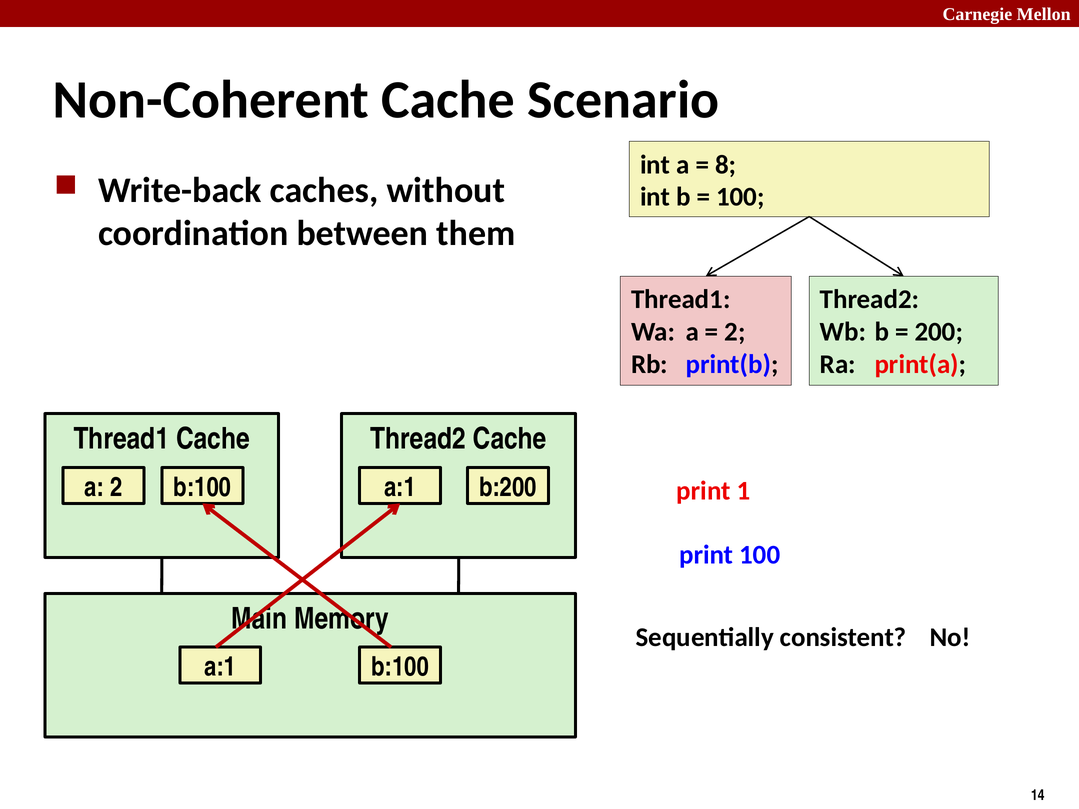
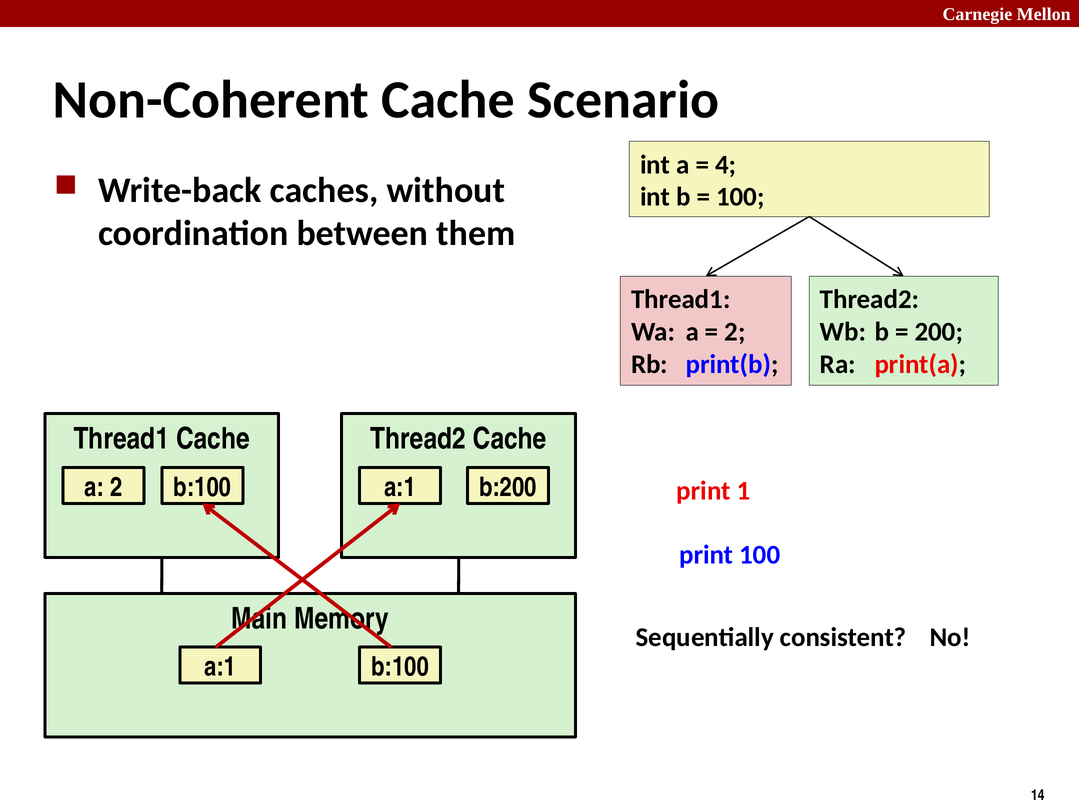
8: 8 -> 4
